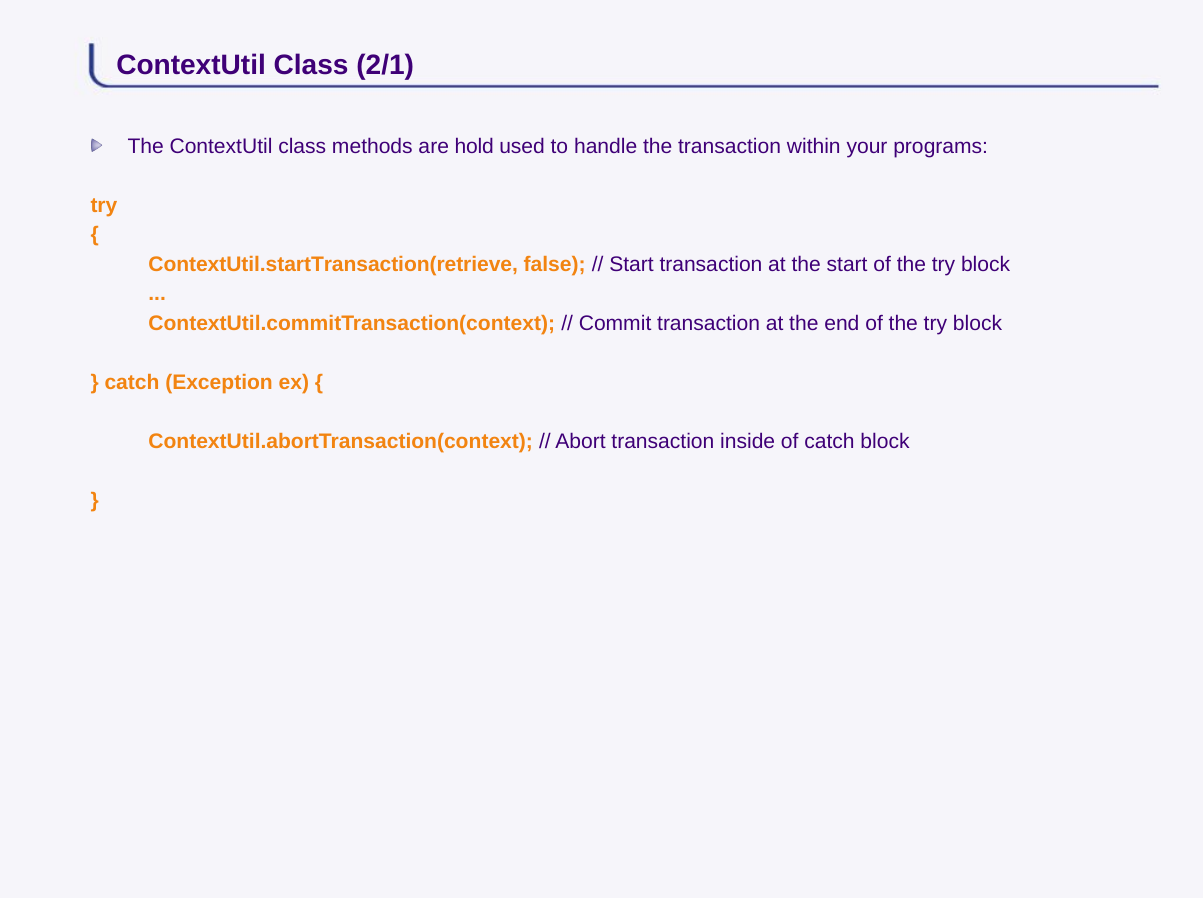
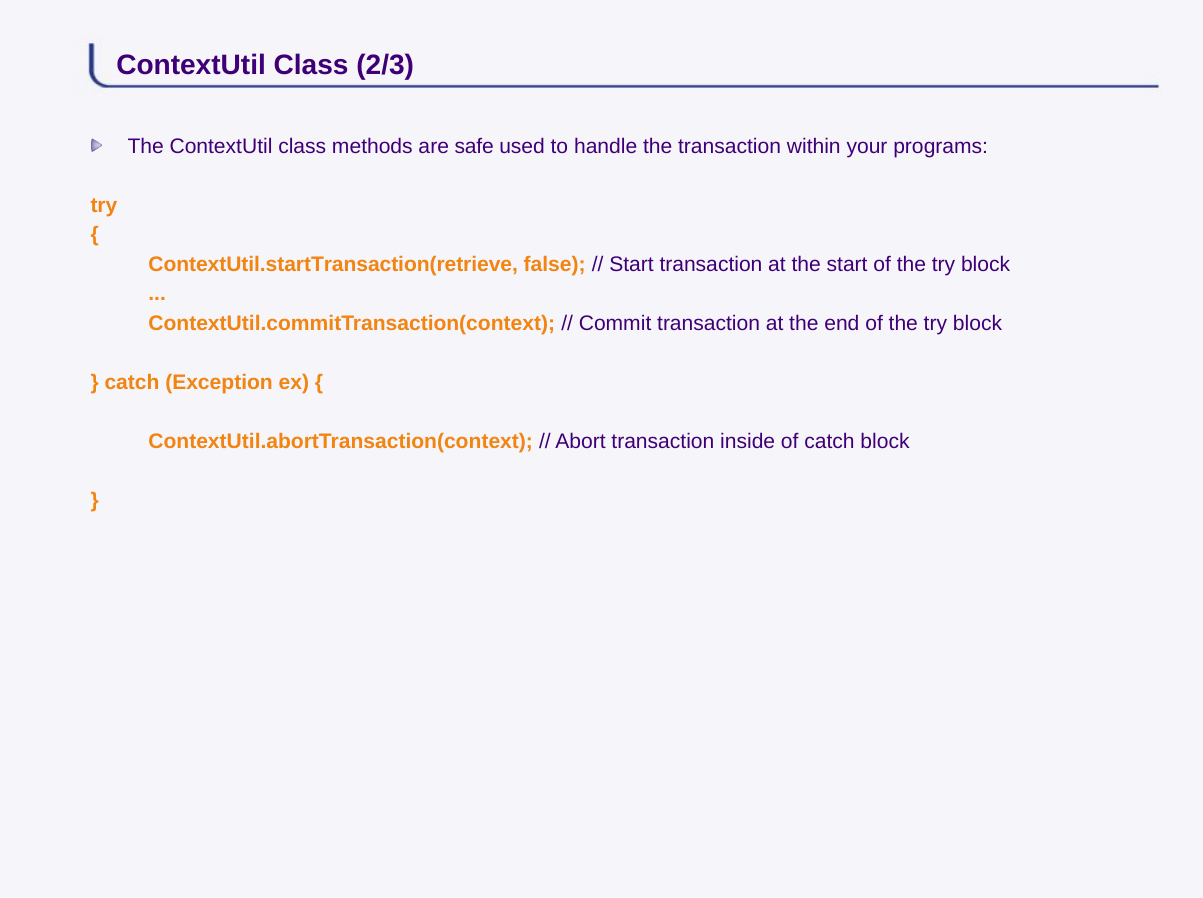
2/1: 2/1 -> 2/3
hold: hold -> safe
